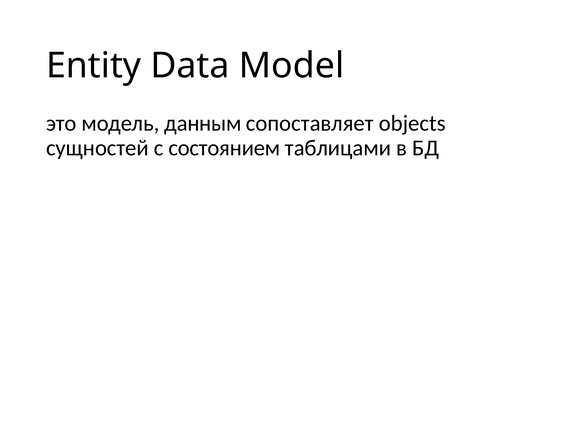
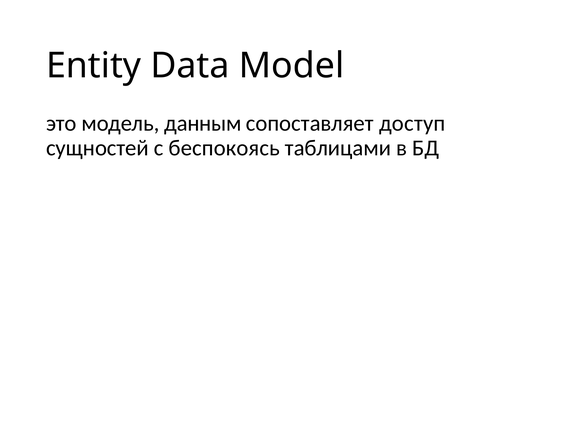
objects: objects -> доступ
состоянием: состоянием -> беспокоясь
